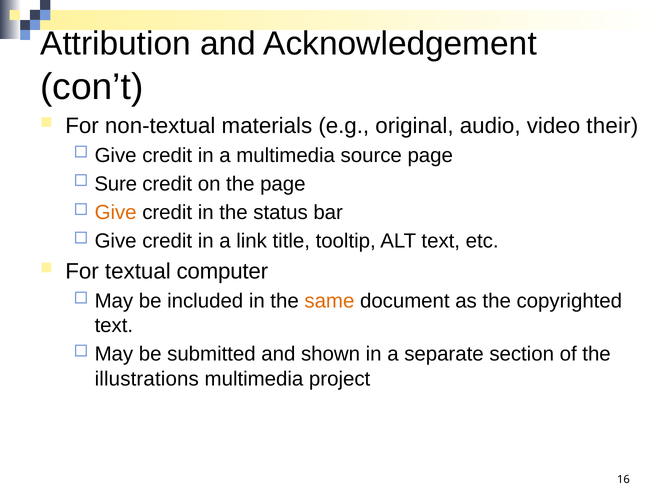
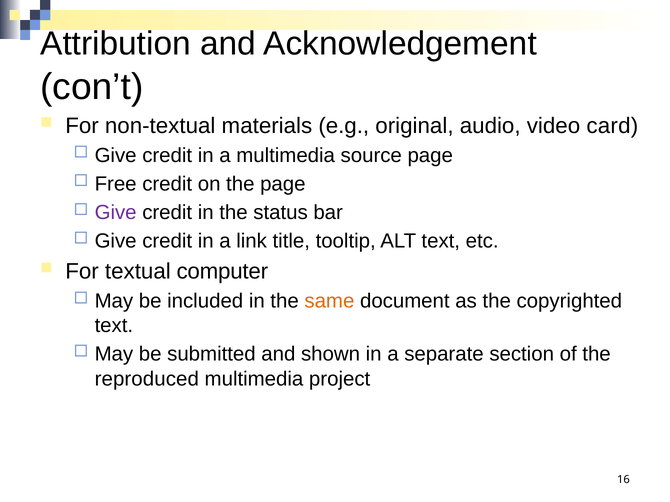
their: their -> card
Sure: Sure -> Free
Give at (116, 213) colour: orange -> purple
illustrations: illustrations -> reproduced
